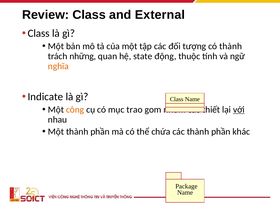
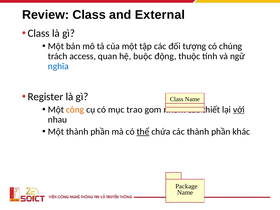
có thành: thành -> chúng
những: những -> access
state: state -> buộc
nghĩa colour: orange -> blue
Indicate: Indicate -> Register
thể underline: none -> present
